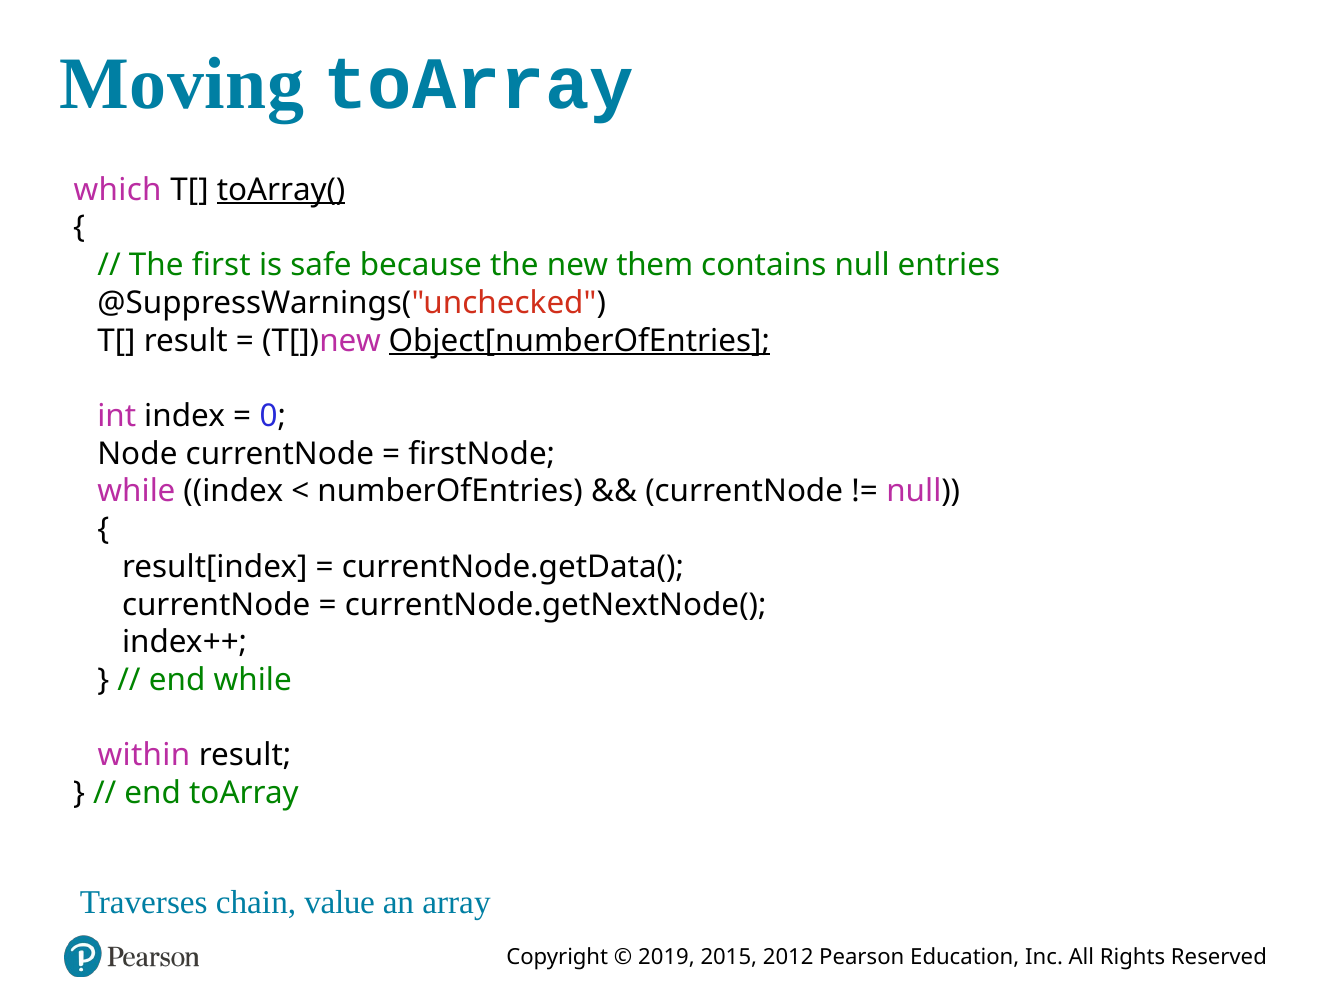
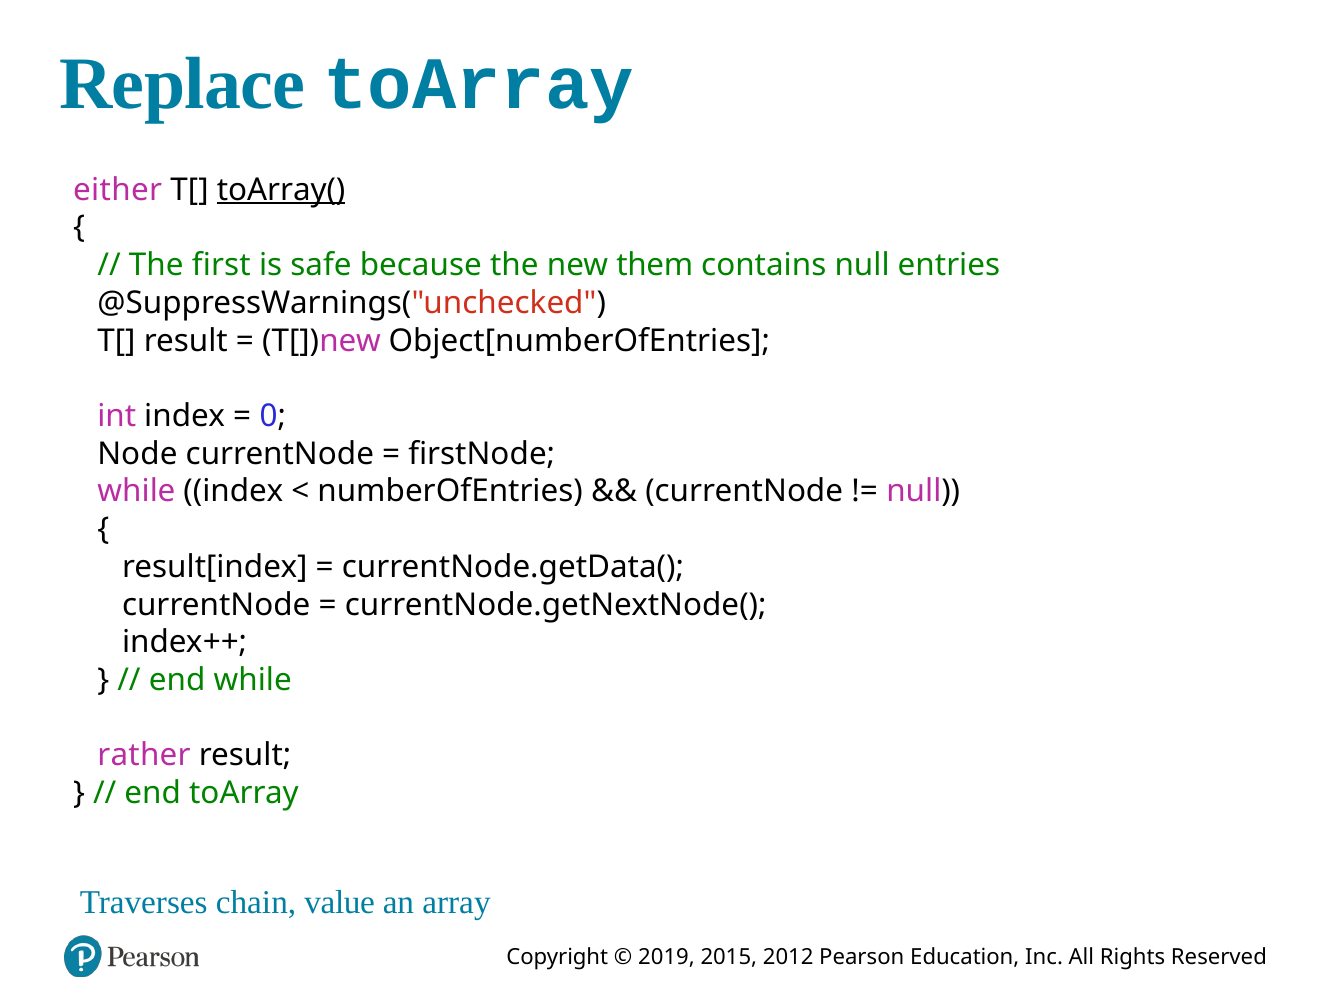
Moving: Moving -> Replace
which: which -> either
Object[numberOfEntries underline: present -> none
within: within -> rather
